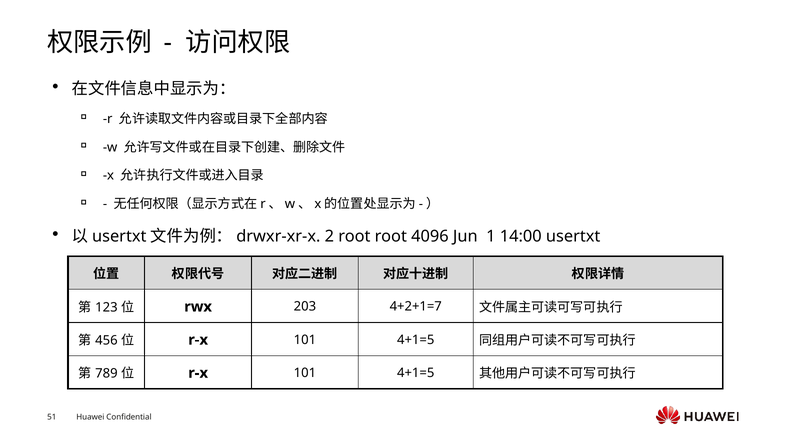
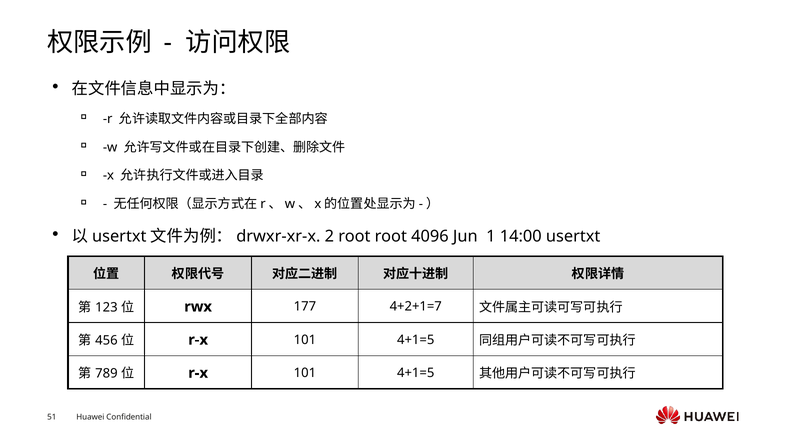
203: 203 -> 177
